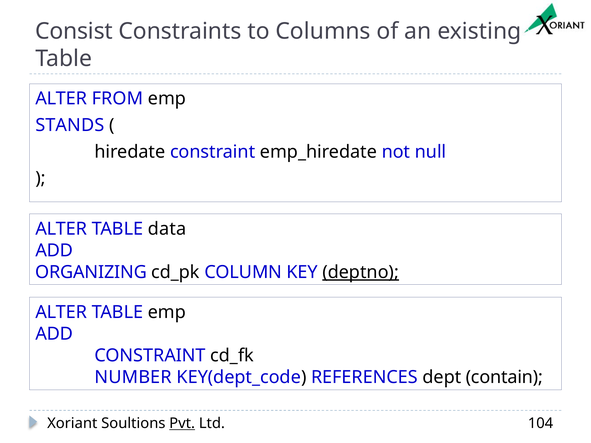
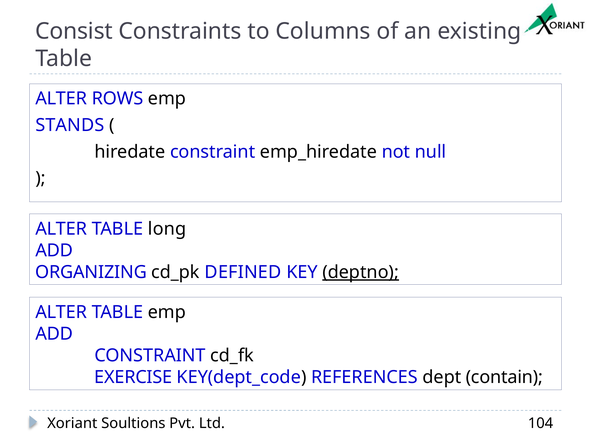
FROM: FROM -> ROWS
data: data -> long
COLUMN: COLUMN -> DEFINED
NUMBER: NUMBER -> EXERCISE
Pvt underline: present -> none
